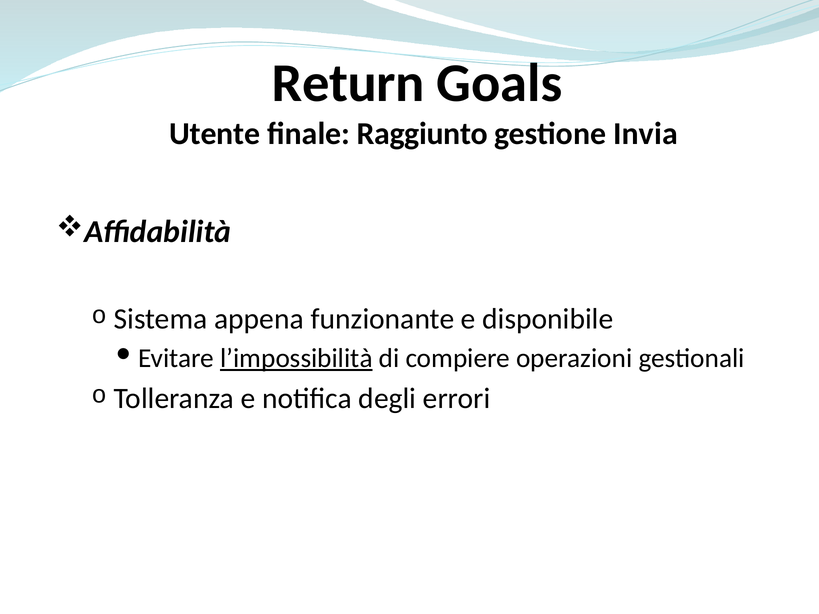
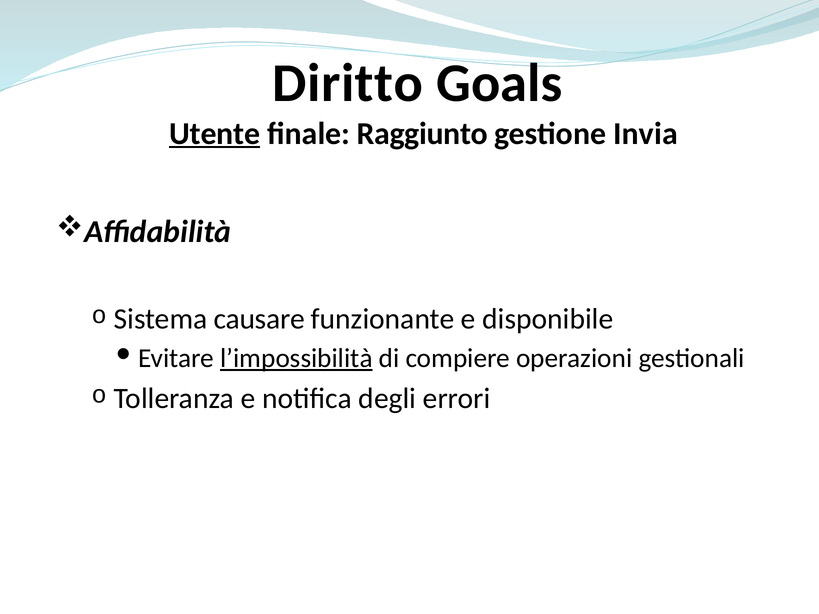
Return: Return -> Diritto
Utente underline: none -> present
appena: appena -> causare
